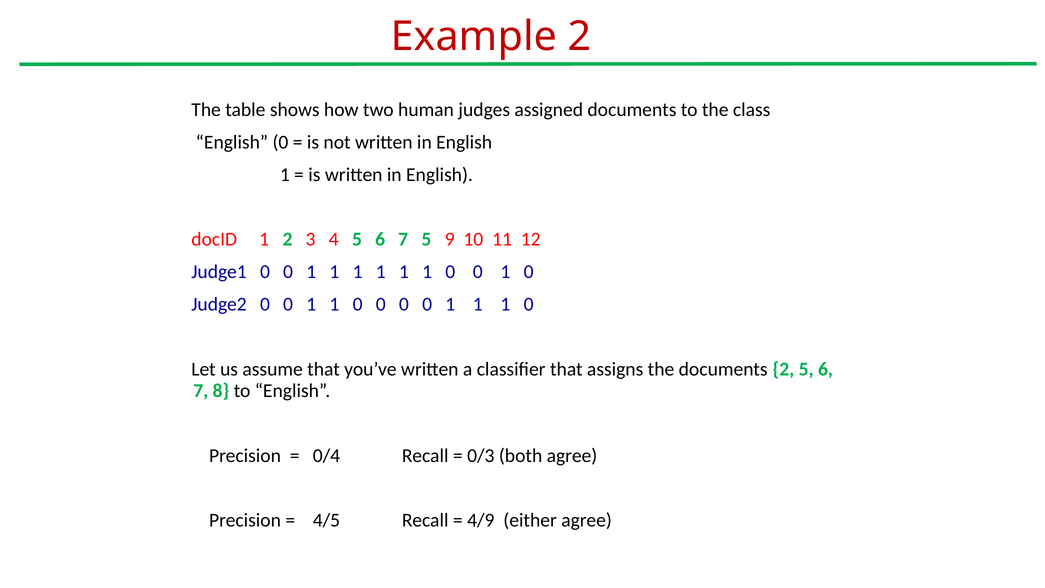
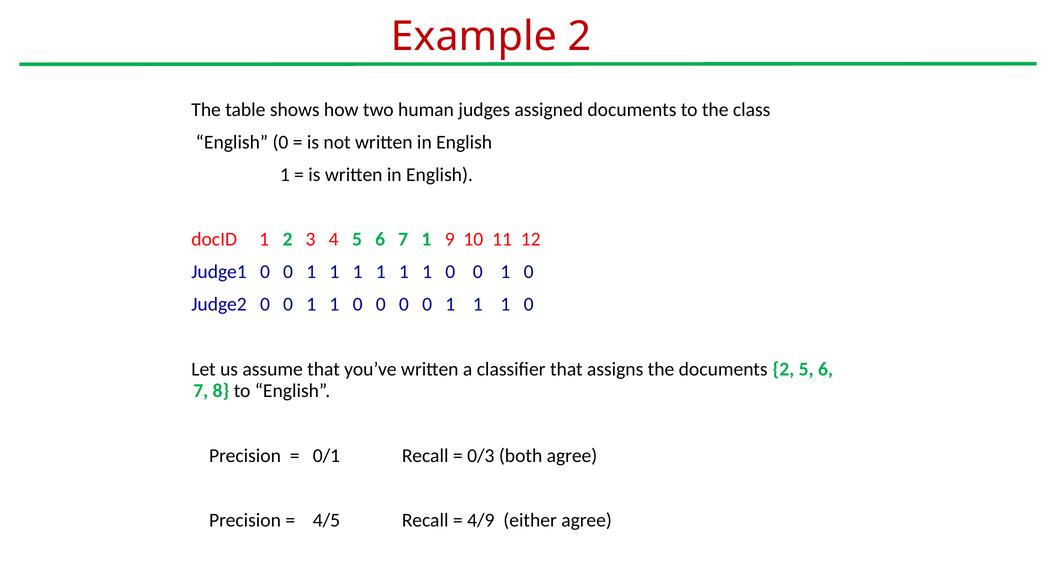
7 5: 5 -> 1
0/4: 0/4 -> 0/1
